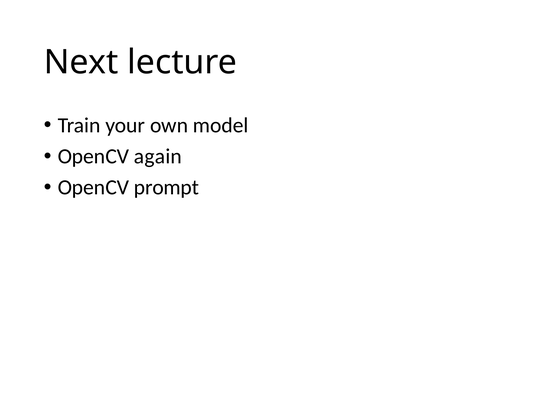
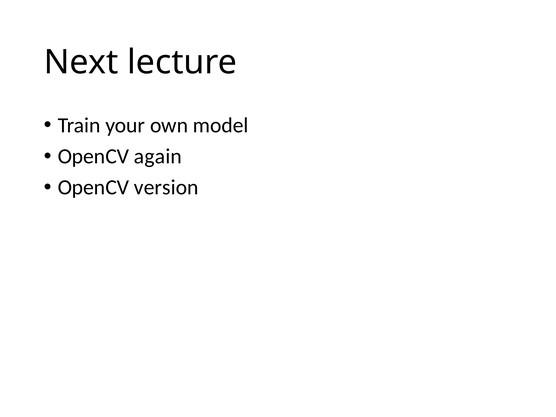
prompt: prompt -> version
